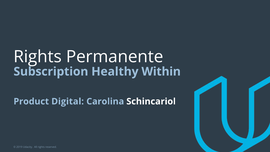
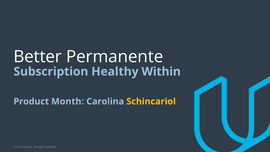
Rights at (38, 57): Rights -> Better
Digital: Digital -> Month
Schincariol colour: white -> yellow
